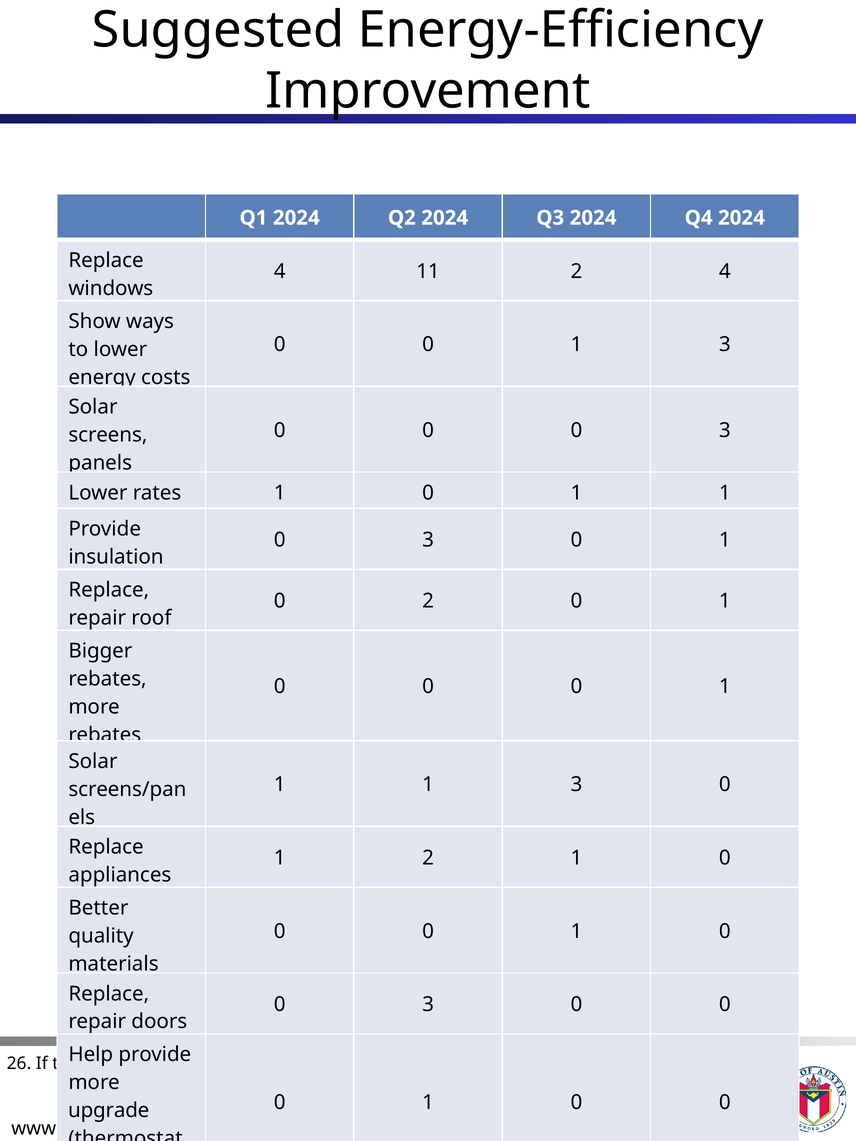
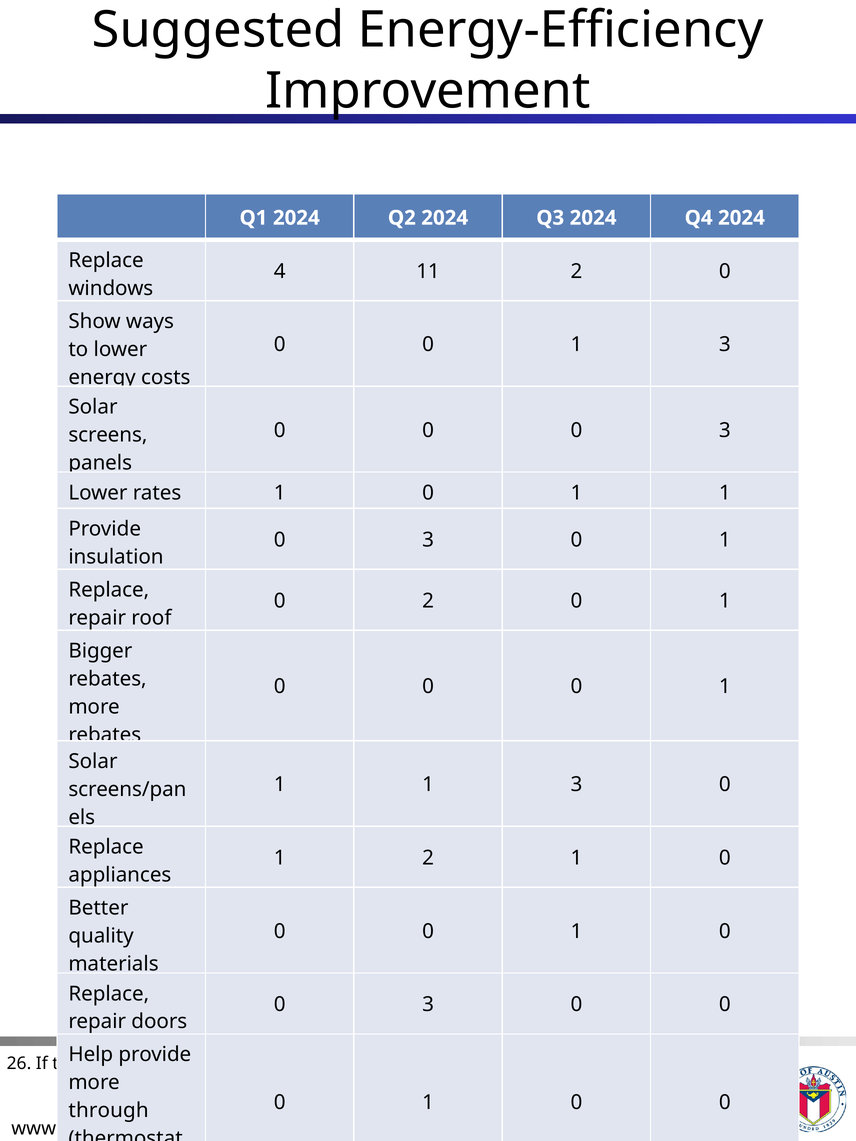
11 2 4: 4 -> 0
upgrade: upgrade -> through
